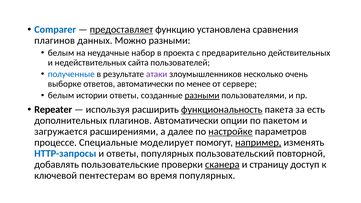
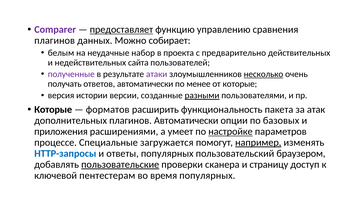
Comparer colour: blue -> purple
установлена: установлена -> управлению
Можно разными: разными -> собирает
полученные colour: blue -> purple
несколько underline: none -> present
выборке: выборке -> получать
от сервере: сервере -> которые
белым at (61, 96): белым -> версия
истории ответы: ответы -> версии
Repeater at (53, 110): Repeater -> Которые
используя: используя -> форматов
функциональность underline: present -> none
есть: есть -> атак
пакетом: пакетом -> базовых
загружается: загружается -> приложения
далее: далее -> умеет
моделирует: моделирует -> загружается
повторной: повторной -> браузером
пользовательские underline: none -> present
сканера underline: present -> none
